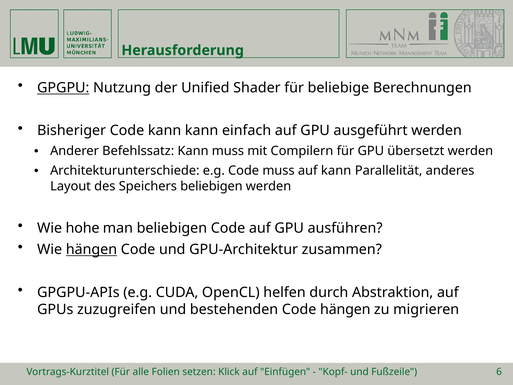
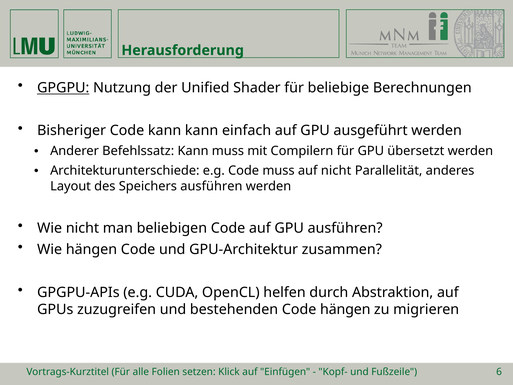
auf kann: kann -> nicht
Speichers beliebigen: beliebigen -> ausführen
Wie hohe: hohe -> nicht
hängen at (91, 249) underline: present -> none
